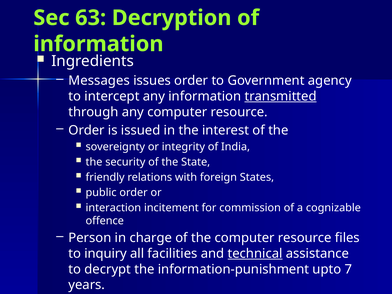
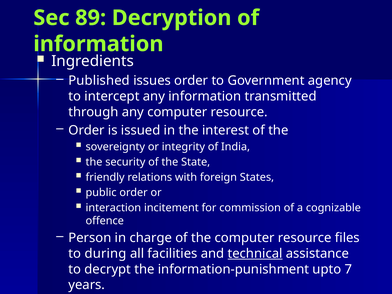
63: 63 -> 89
Messages: Messages -> Published
transmitted underline: present -> none
inquiry: inquiry -> during
